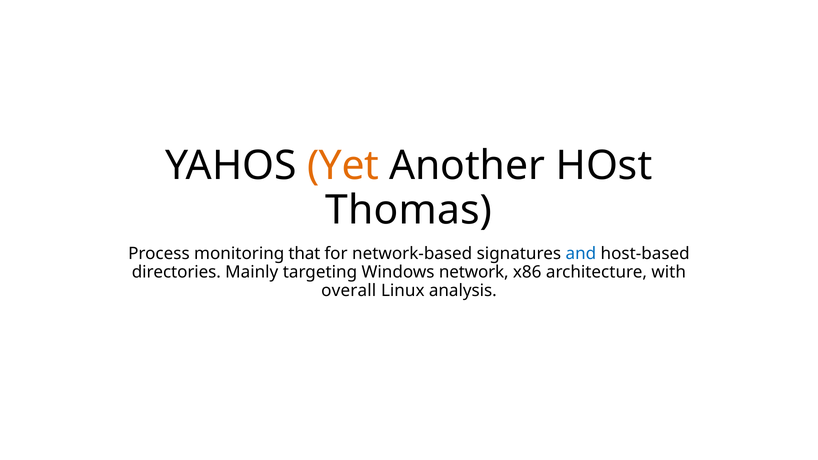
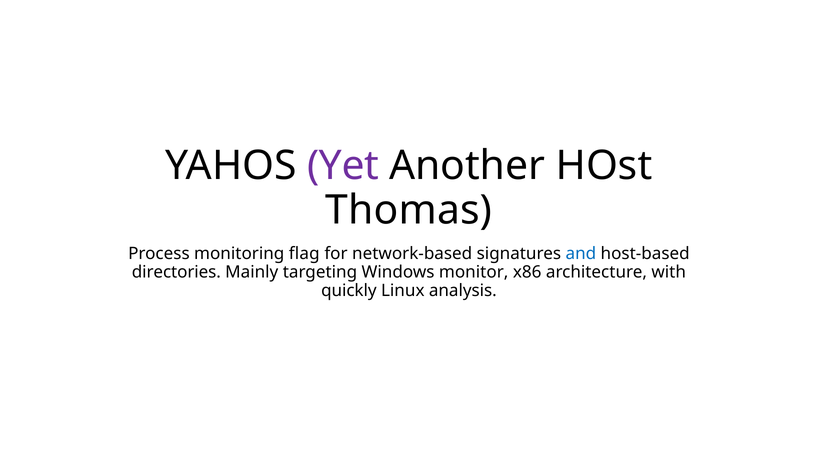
Yet colour: orange -> purple
that: that -> flag
network: network -> monitor
overall: overall -> quickly
